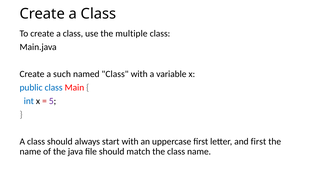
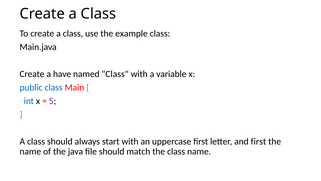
multiple: multiple -> example
such: such -> have
